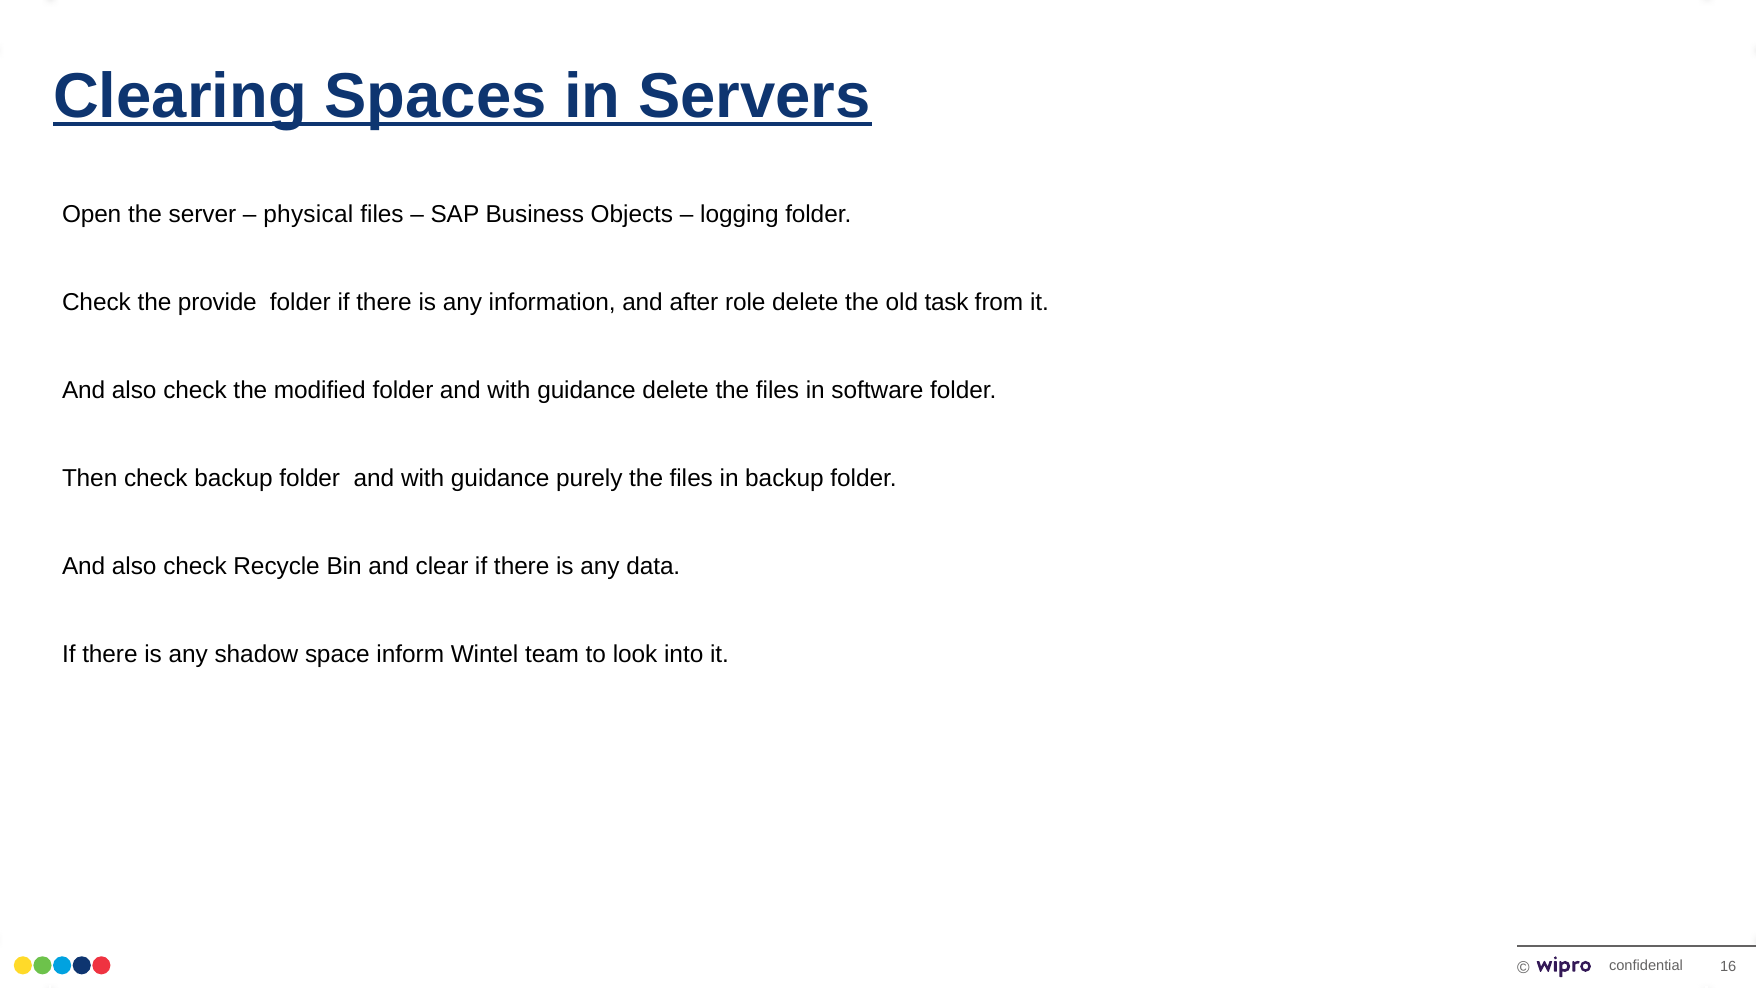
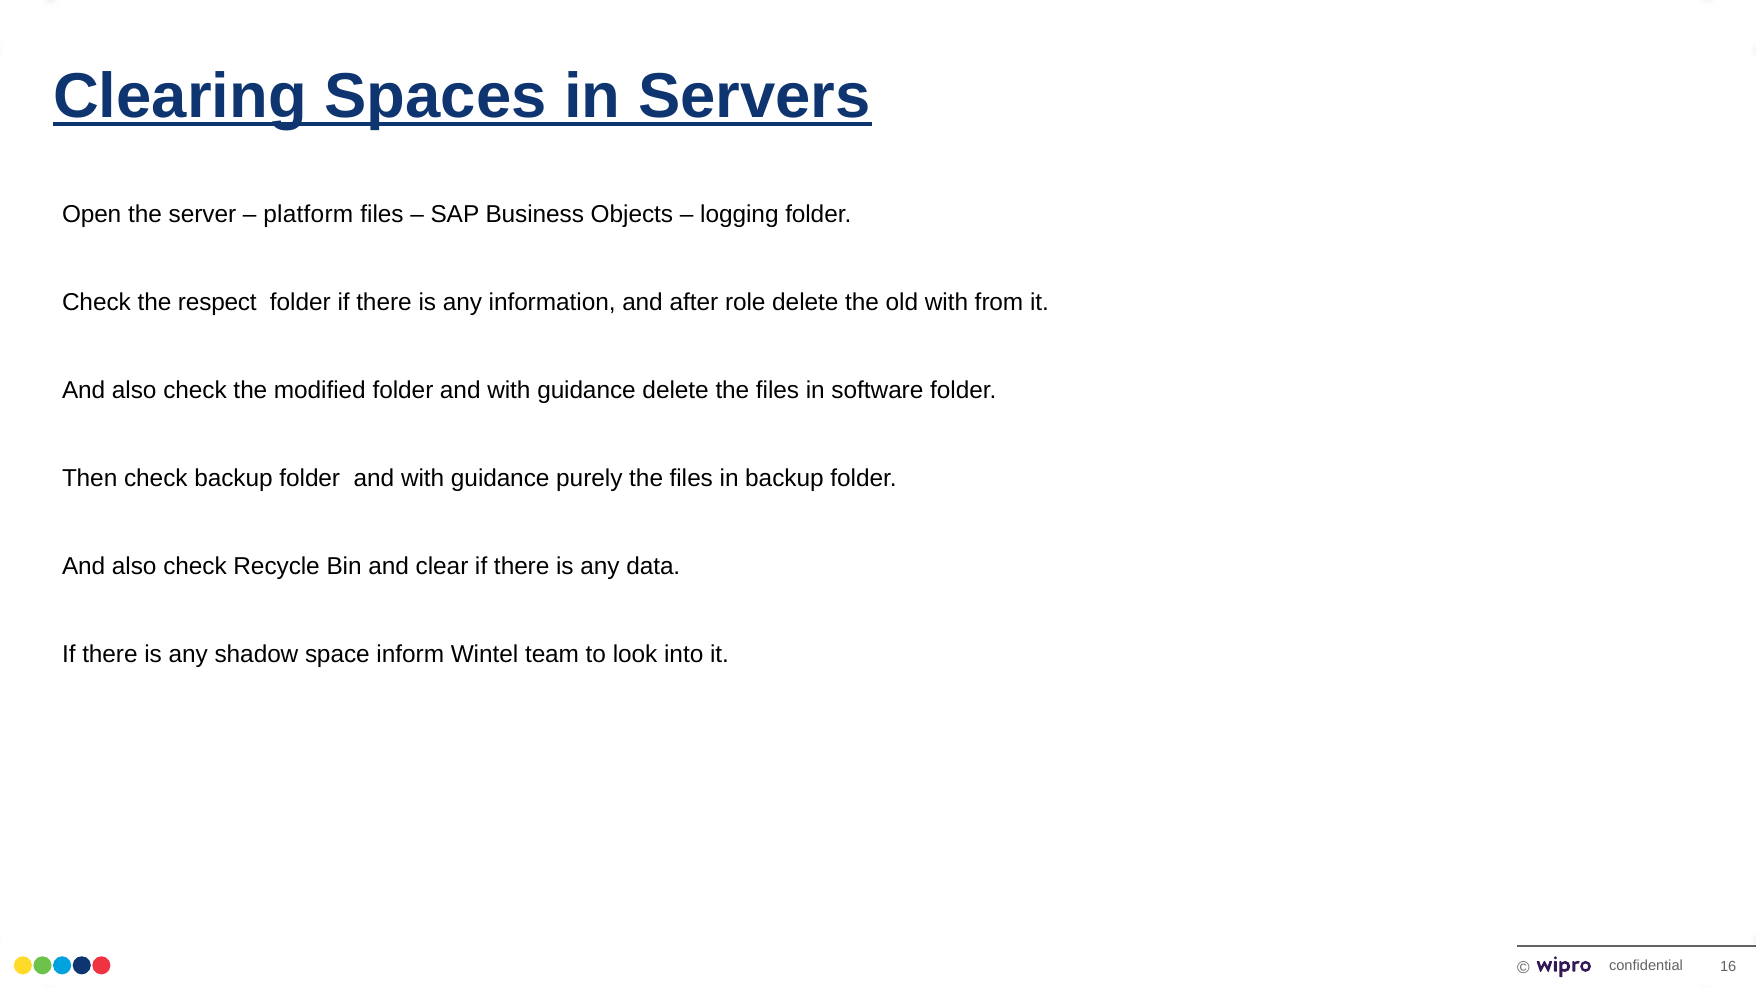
physical: physical -> platform
provide: provide -> respect
old task: task -> with
